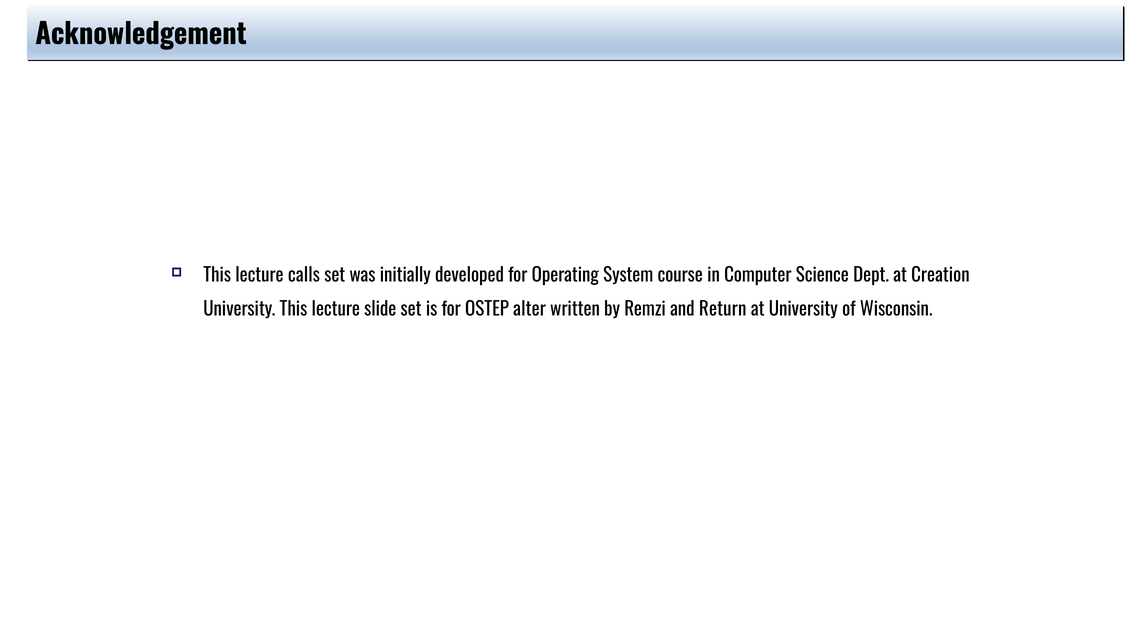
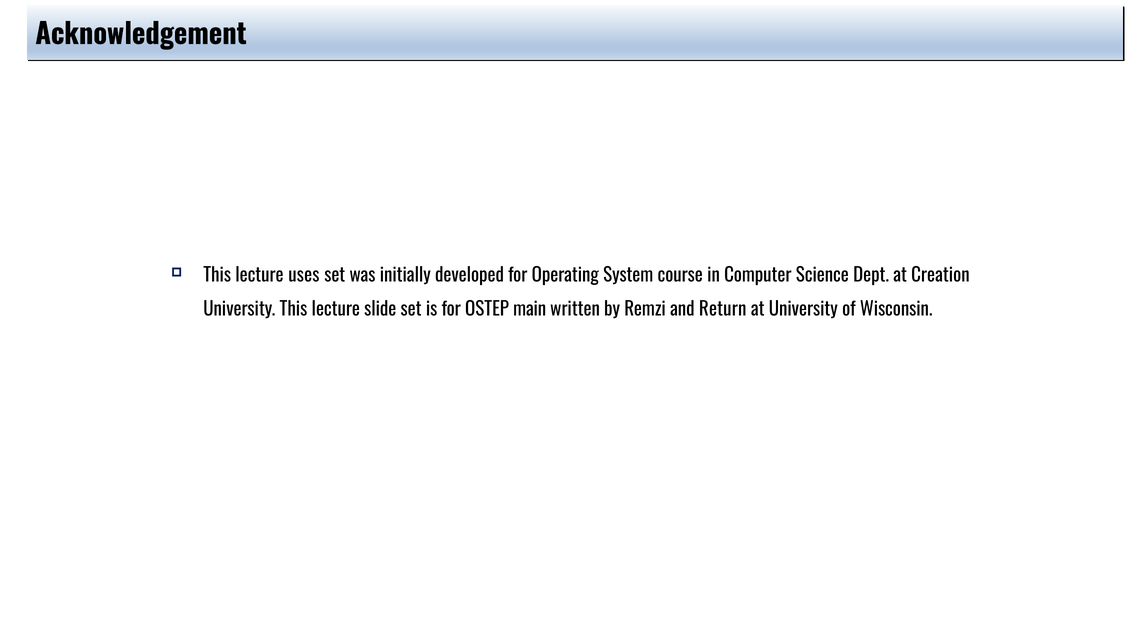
calls: calls -> uses
alter: alter -> main
